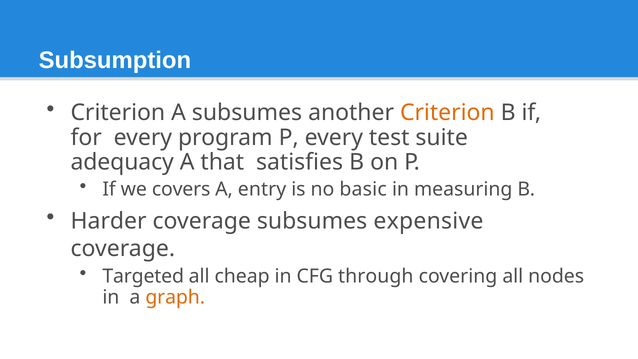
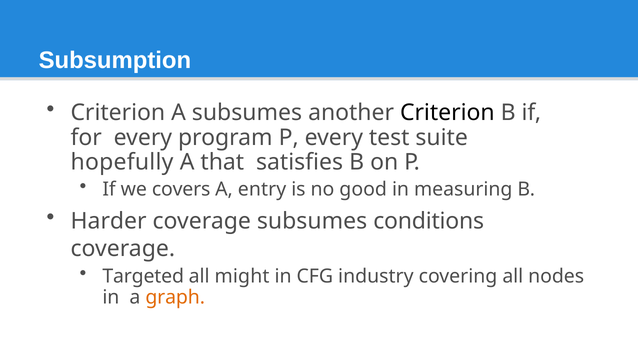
Criterion at (447, 113) colour: orange -> black
adequacy: adequacy -> hopefully
basic: basic -> good
expensive: expensive -> conditions
cheap: cheap -> might
through: through -> industry
